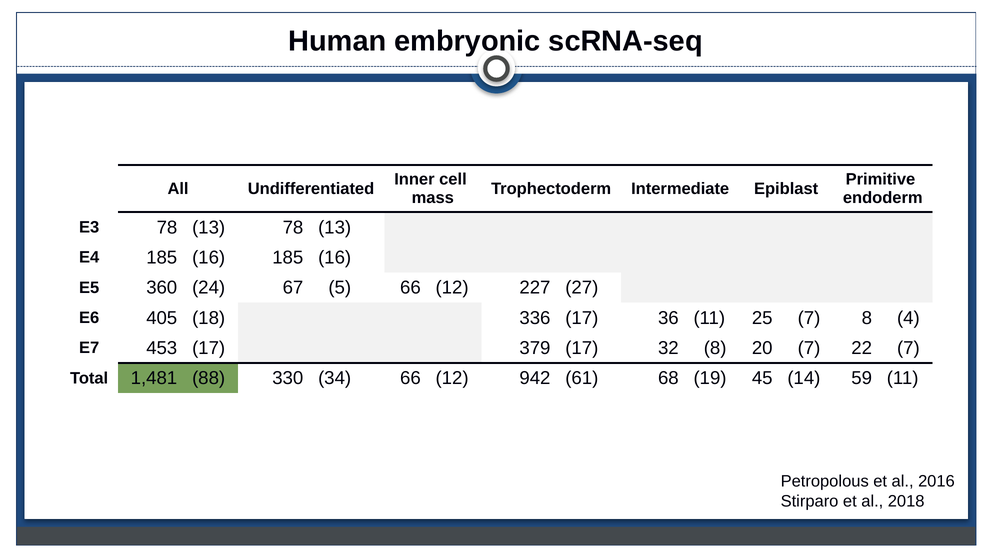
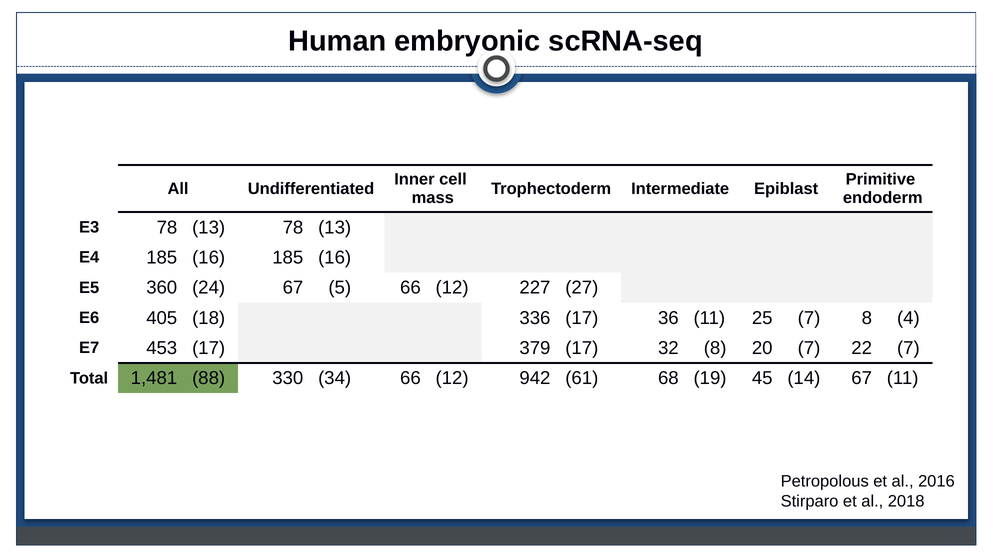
14 59: 59 -> 67
